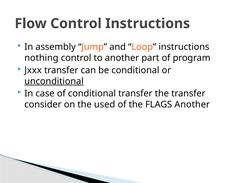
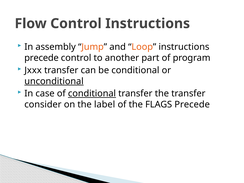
nothing at (41, 58): nothing -> precede
conditional at (92, 94) underline: none -> present
used: used -> label
FLAGS Another: Another -> Precede
